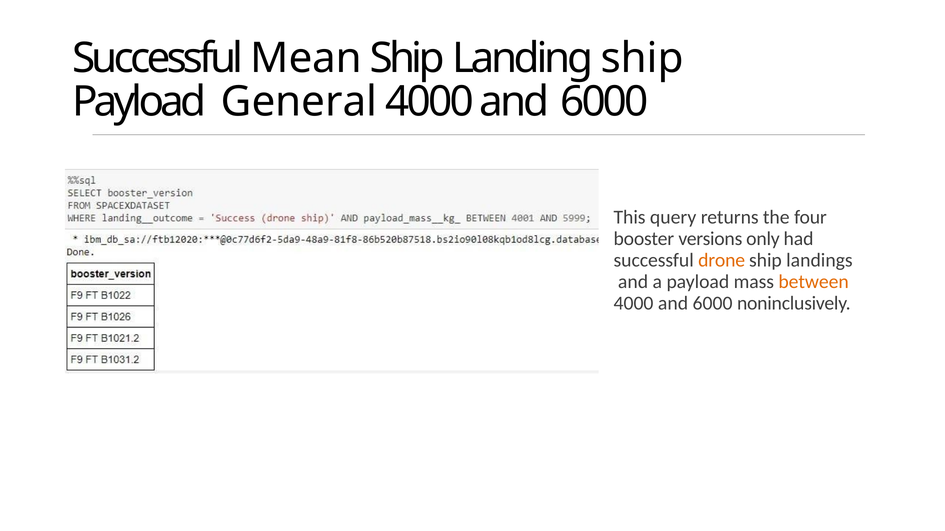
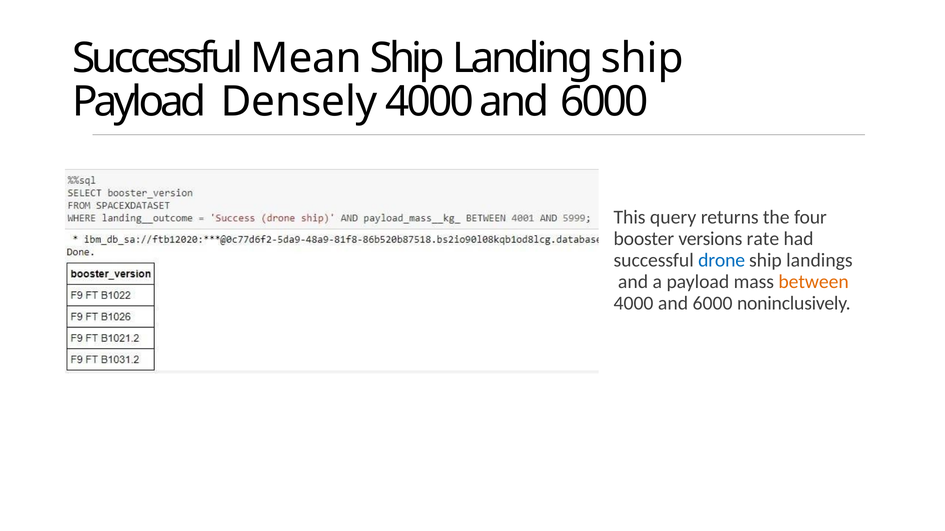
General: General -> Densely
only: only -> rate
drone colour: orange -> blue
